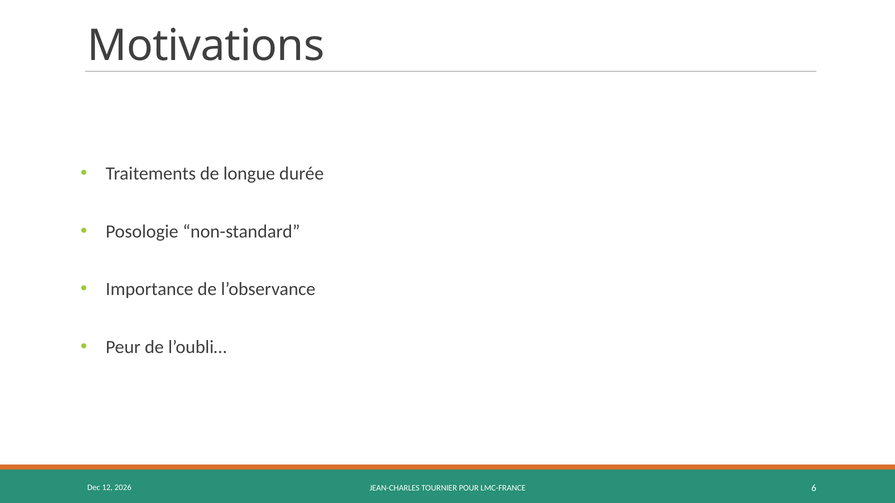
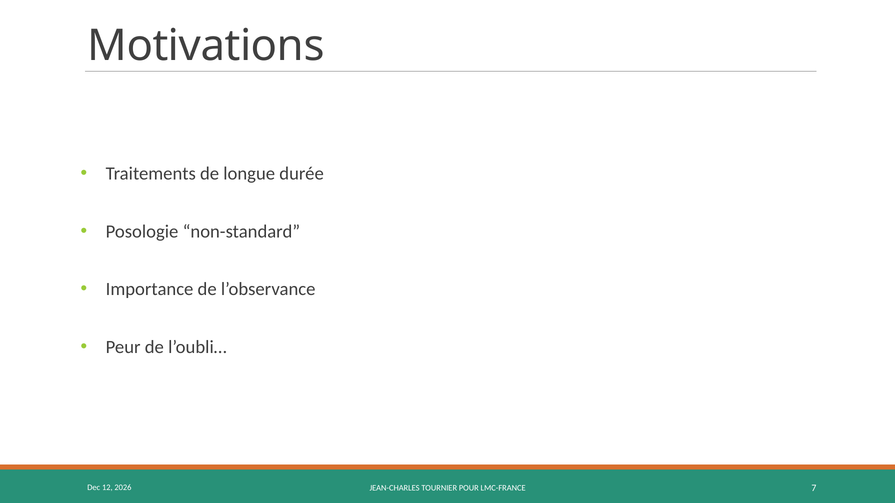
6: 6 -> 7
